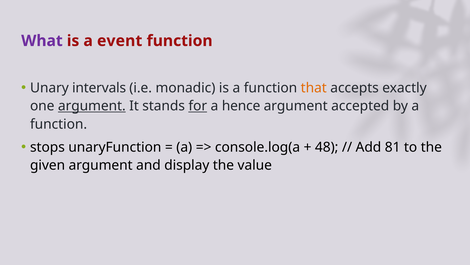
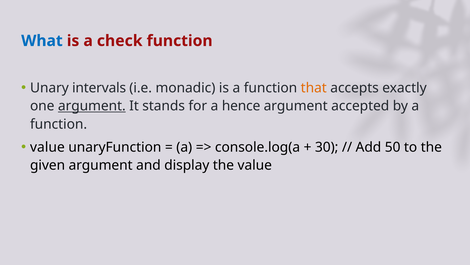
What colour: purple -> blue
event: event -> check
for underline: present -> none
stops at (47, 147): stops -> value
48: 48 -> 30
81: 81 -> 50
